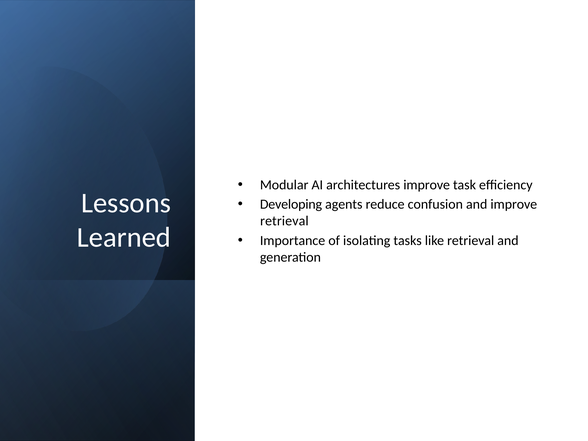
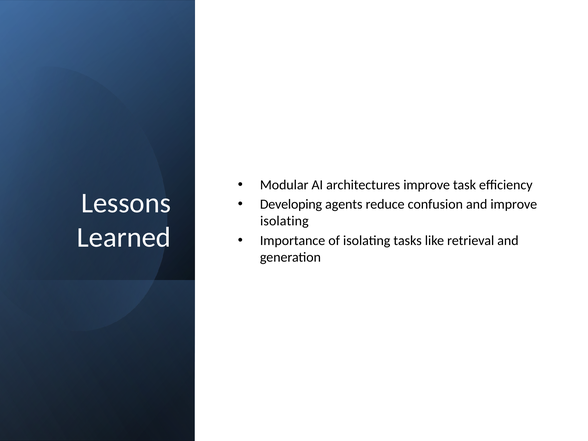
retrieval at (284, 221): retrieval -> isolating
